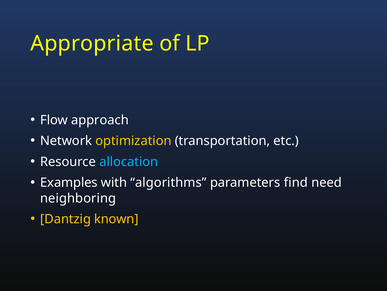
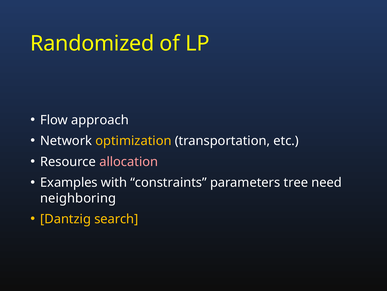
Appropriate: Appropriate -> Randomized
allocation colour: light blue -> pink
algorithms: algorithms -> constraints
find: find -> tree
known: known -> search
